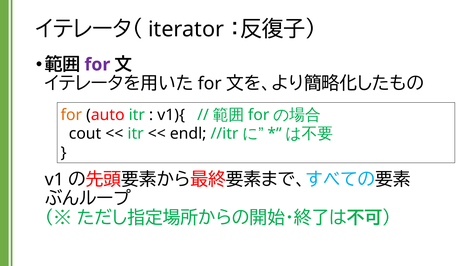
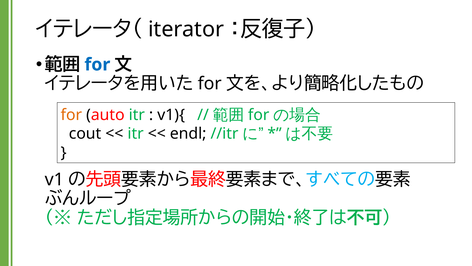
for at (97, 64) colour: purple -> blue
